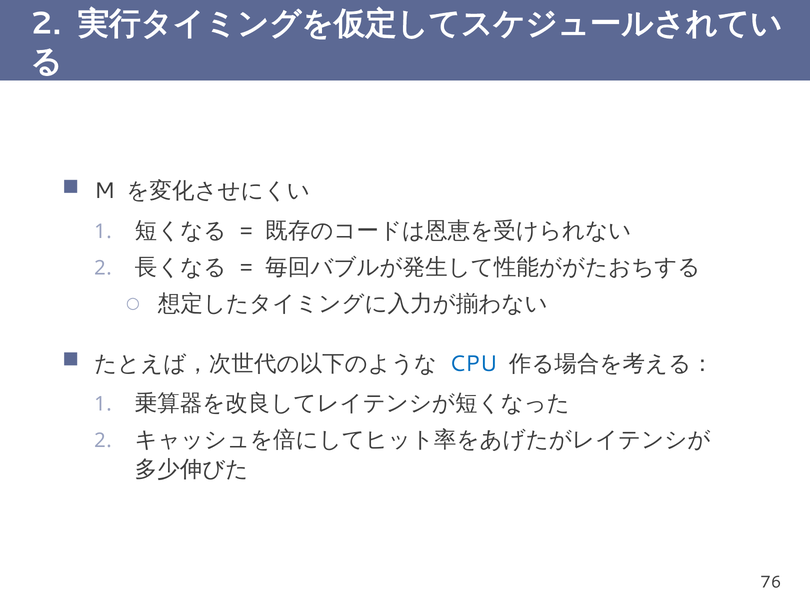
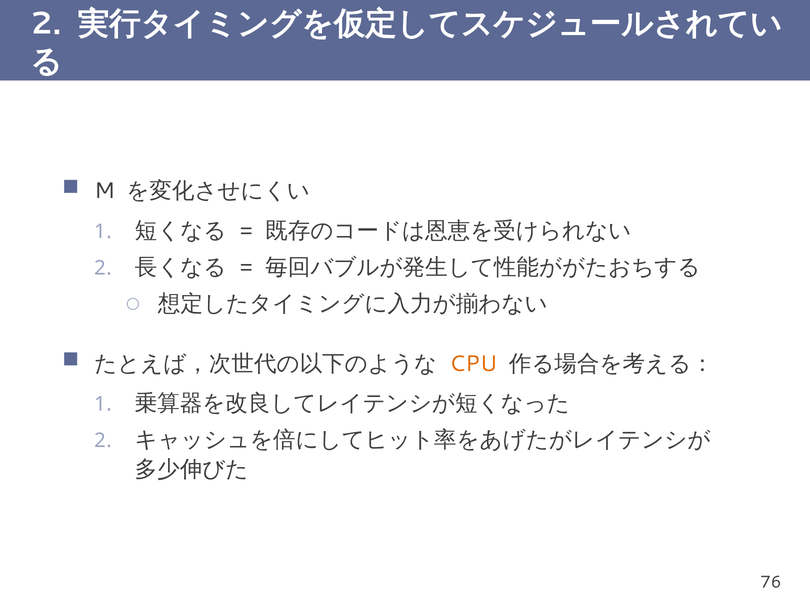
CPU colour: blue -> orange
